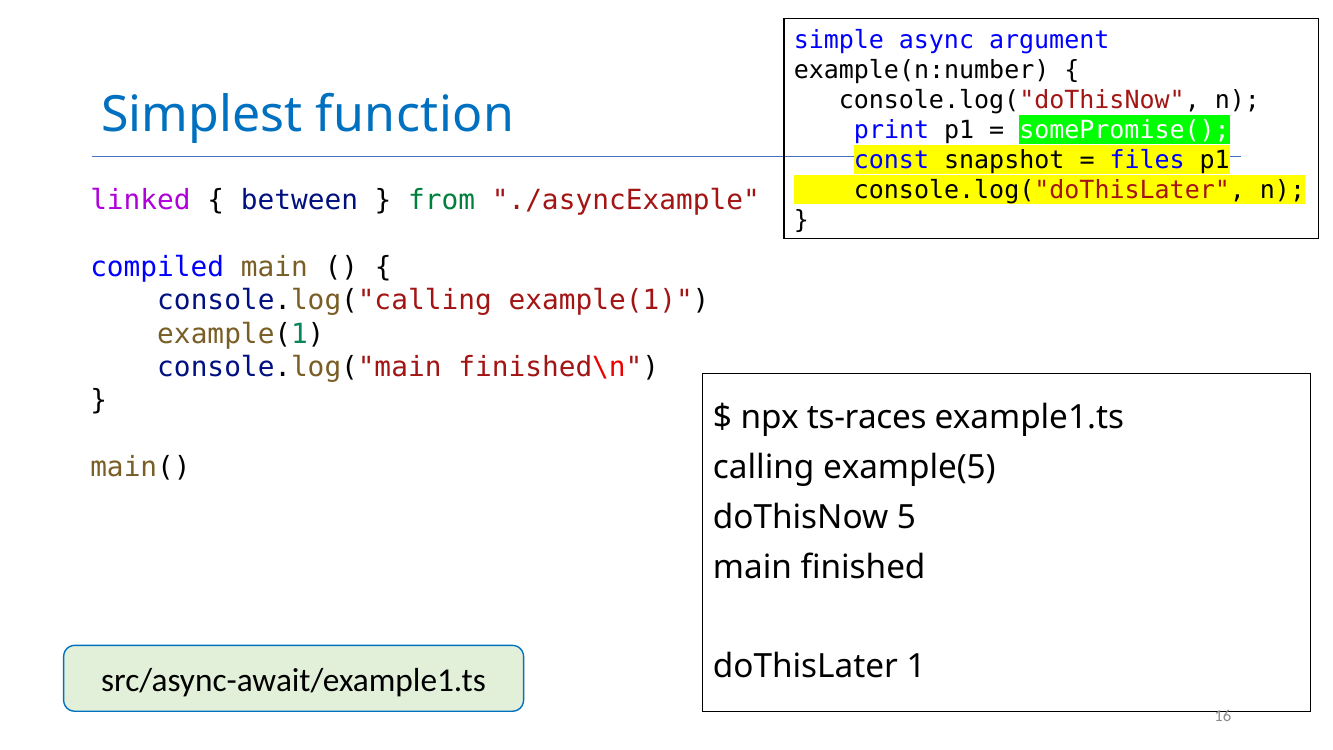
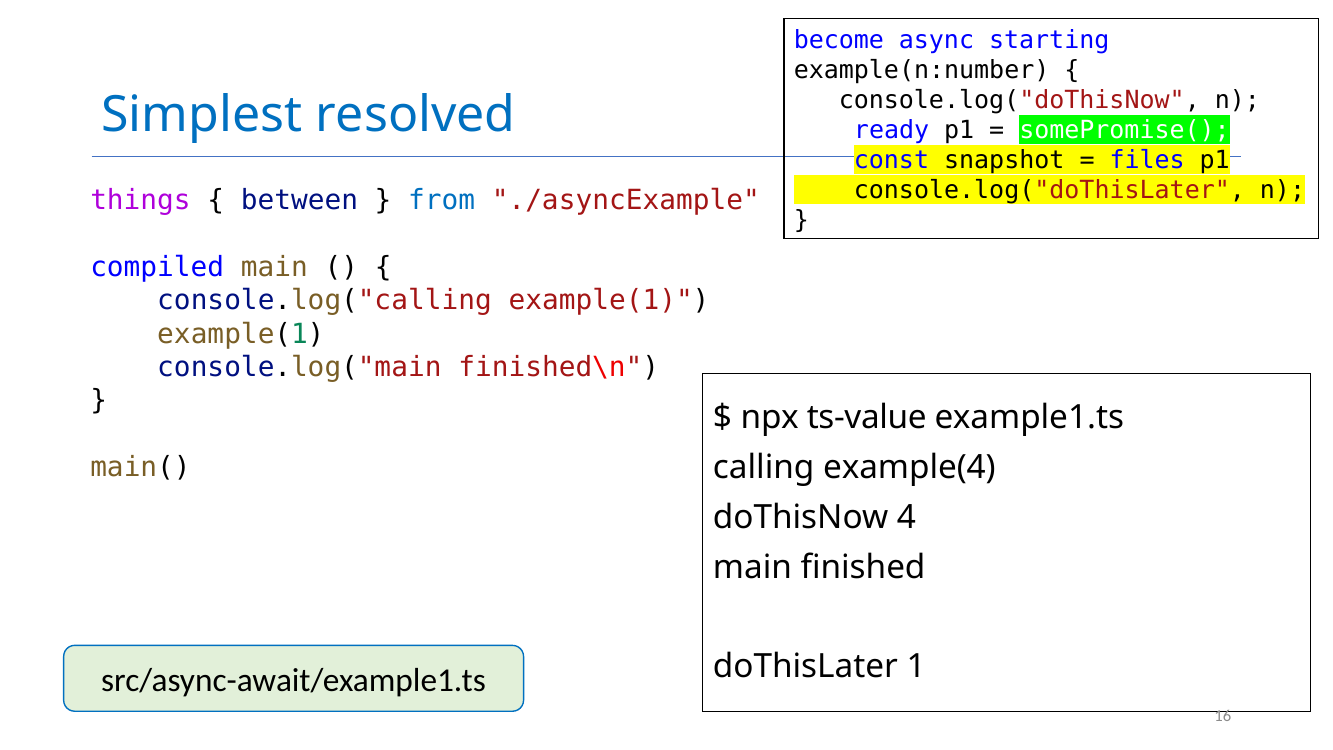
simple: simple -> become
argument: argument -> starting
function: function -> resolved
print: print -> ready
linked: linked -> things
from colour: green -> blue
ts-races: ts-races -> ts-value
example(5: example(5 -> example(4
5: 5 -> 4
